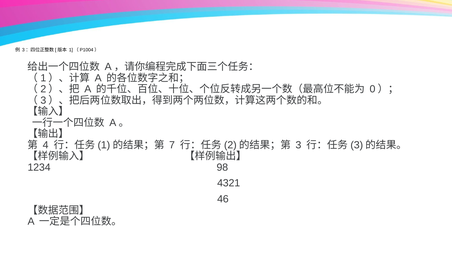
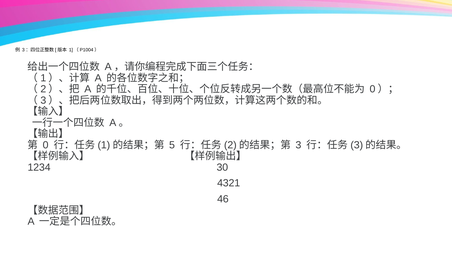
4: 4 -> 0
7: 7 -> 5
98: 98 -> 30
